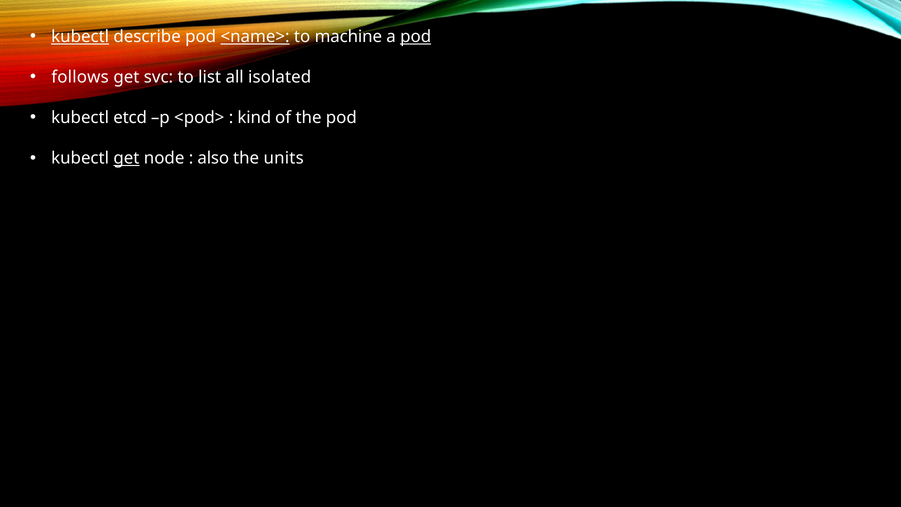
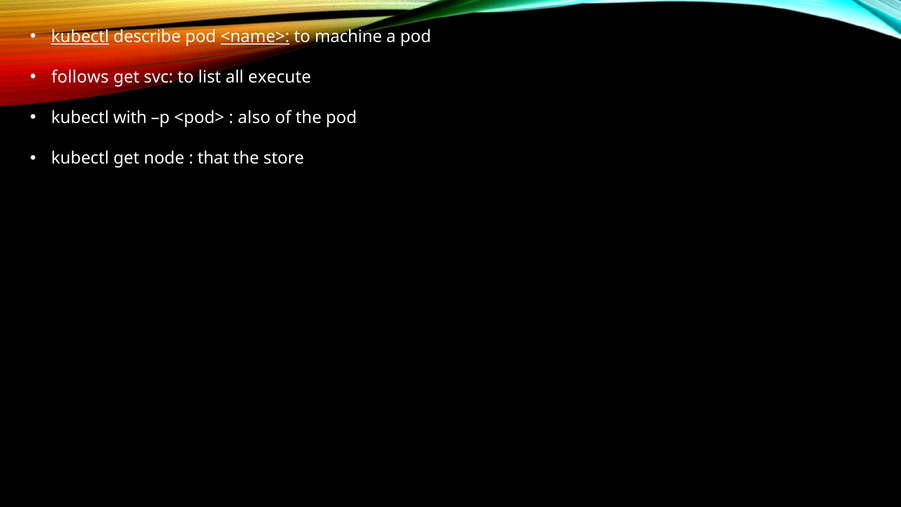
pod at (416, 37) underline: present -> none
isolated: isolated -> execute
etcd: etcd -> with
kind: kind -> also
get at (126, 158) underline: present -> none
also: also -> that
units: units -> store
